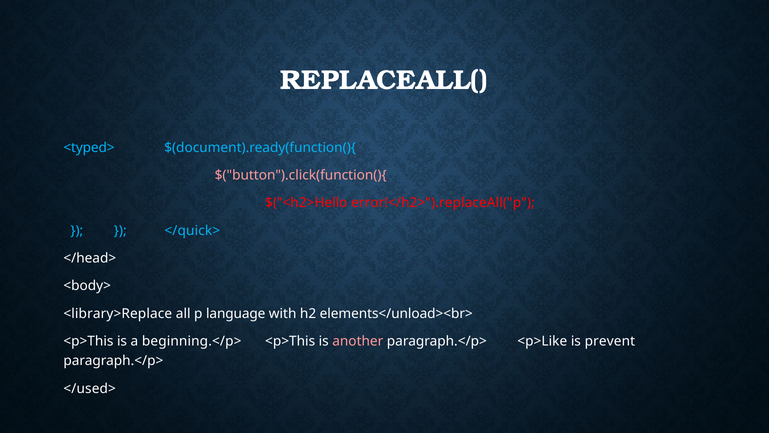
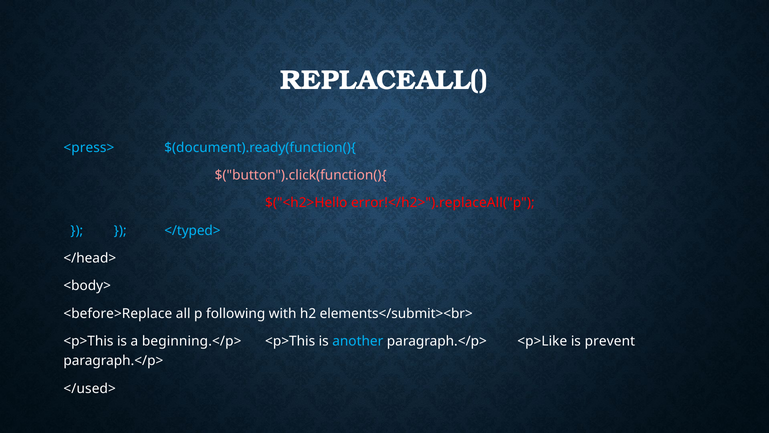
<typed>: <typed> -> <press>
</quick>: </quick> -> </typed>
<library>Replace: <library>Replace -> <before>Replace
language: language -> following
elements</unload><br>: elements</unload><br> -> elements</submit><br>
another colour: pink -> light blue
